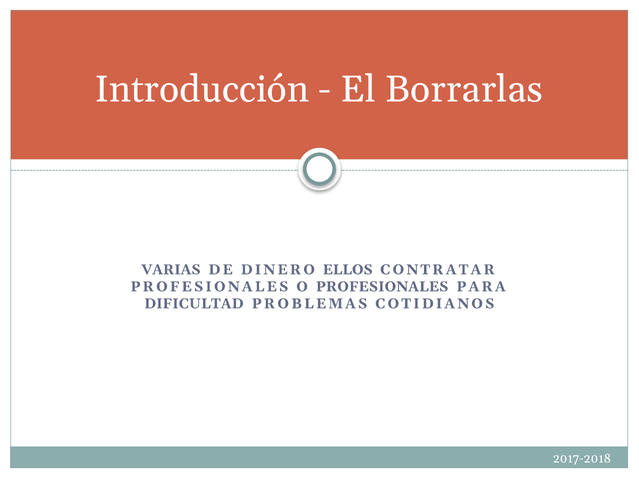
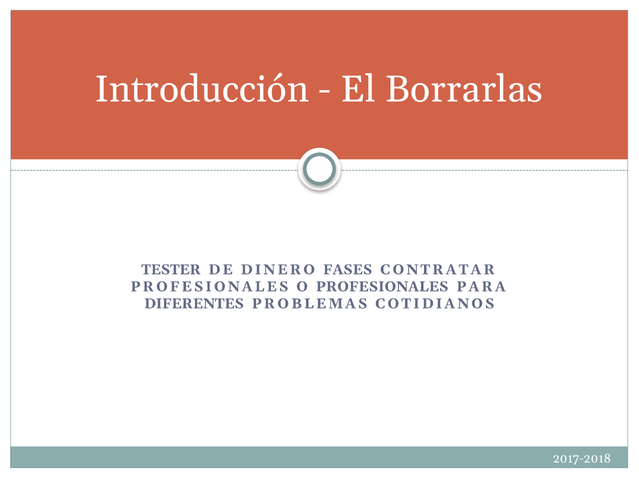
VARIAS: VARIAS -> TESTER
ELLOS: ELLOS -> FASES
DIFICULTAD: DIFICULTAD -> DIFERENTES
